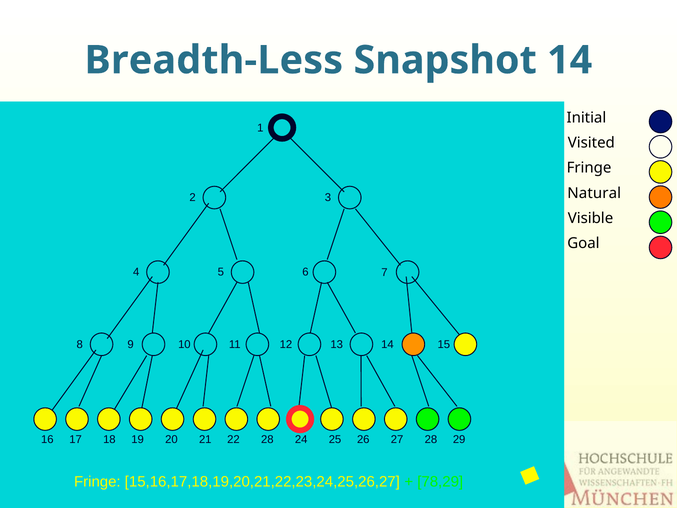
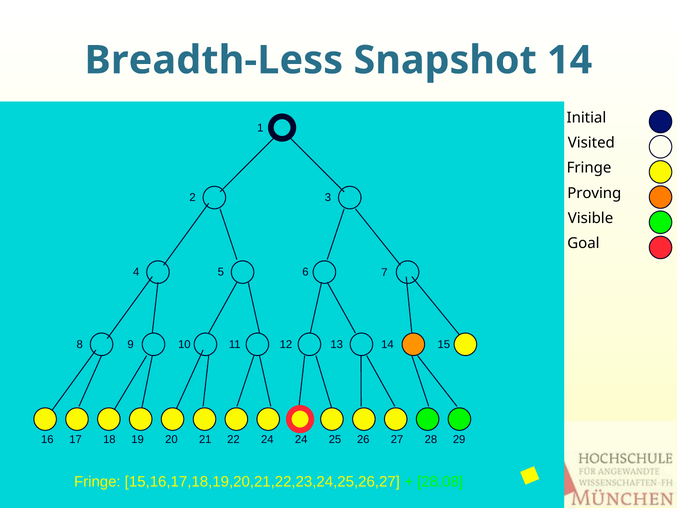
Natural: Natural -> Proving
22 28: 28 -> 24
78,29: 78,29 -> 28,08
